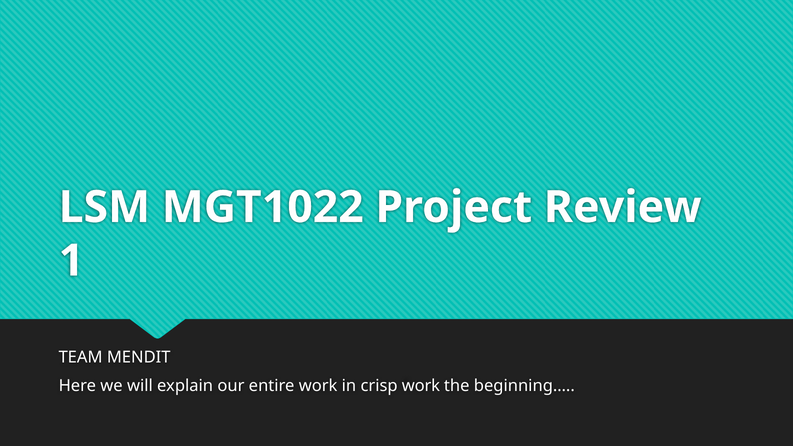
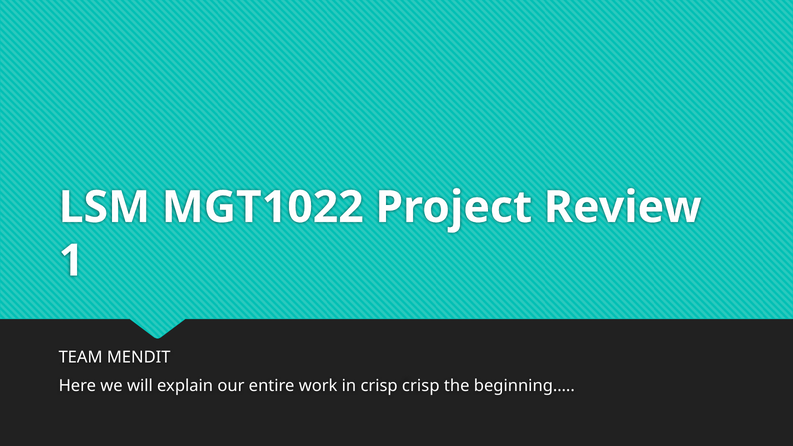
crisp work: work -> crisp
